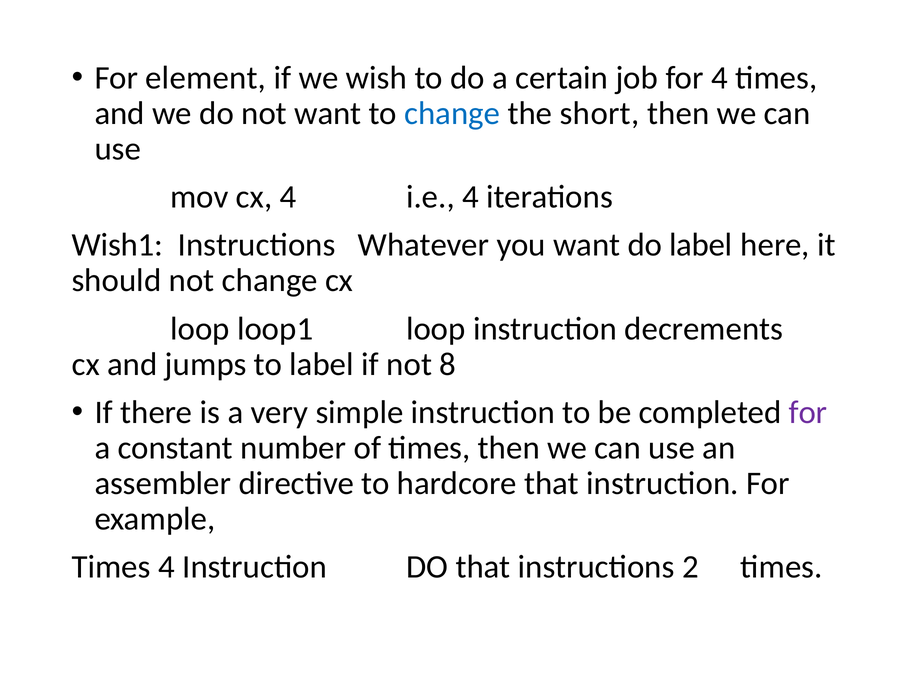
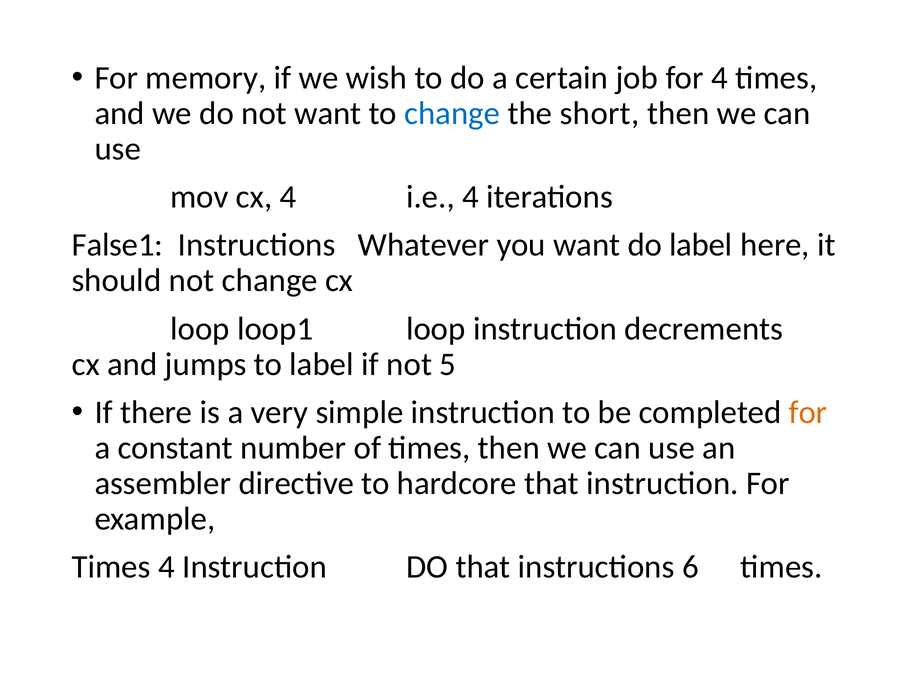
element: element -> memory
Wish1: Wish1 -> False1
8: 8 -> 5
for at (808, 412) colour: purple -> orange
2: 2 -> 6
